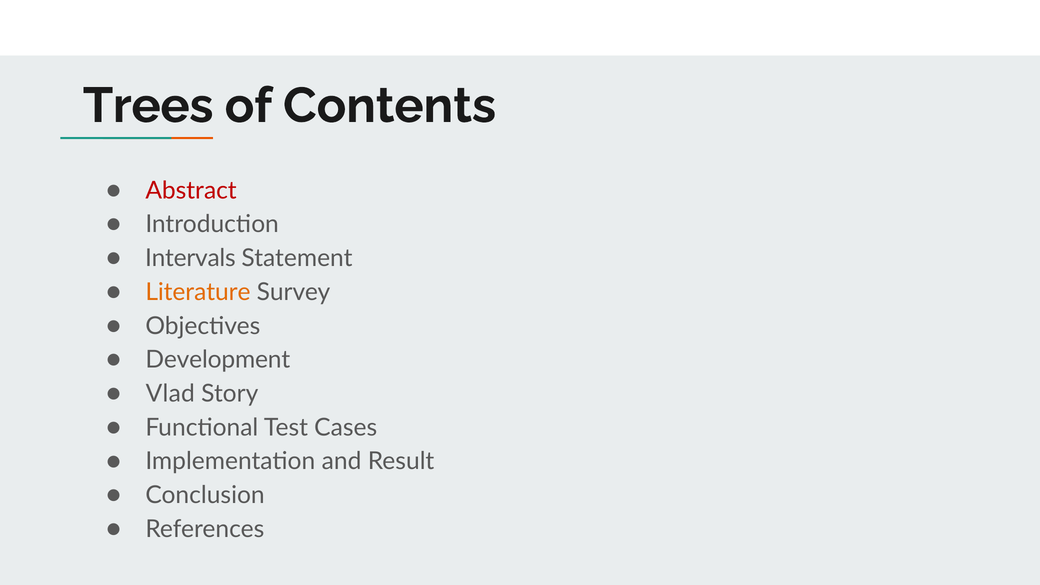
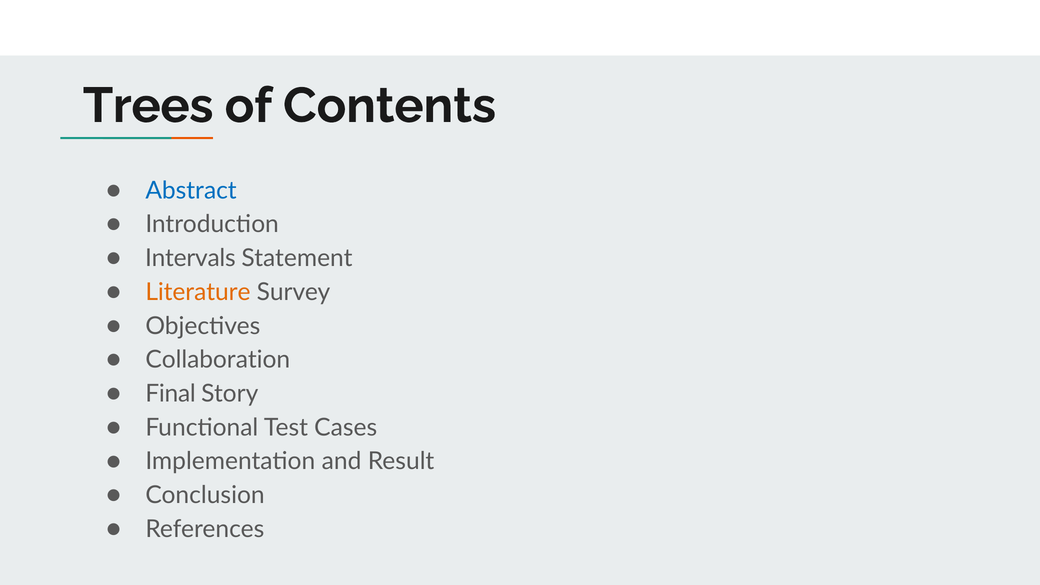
Abstract colour: red -> blue
Development: Development -> Collaboration
Vlad: Vlad -> Final
